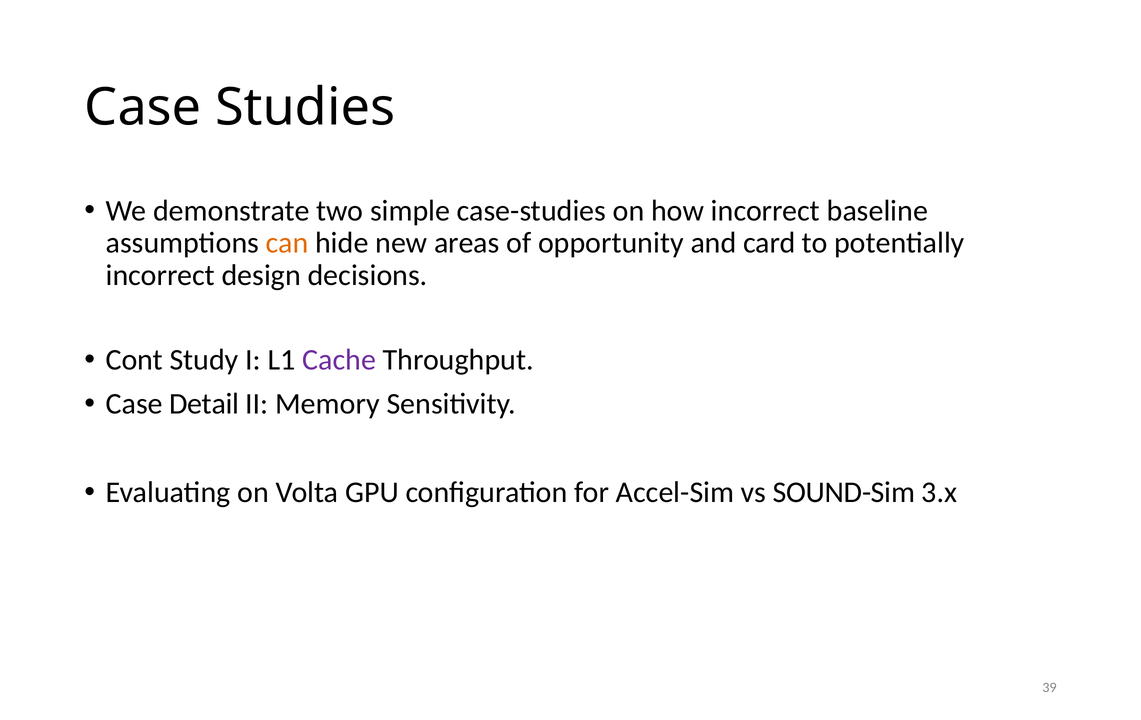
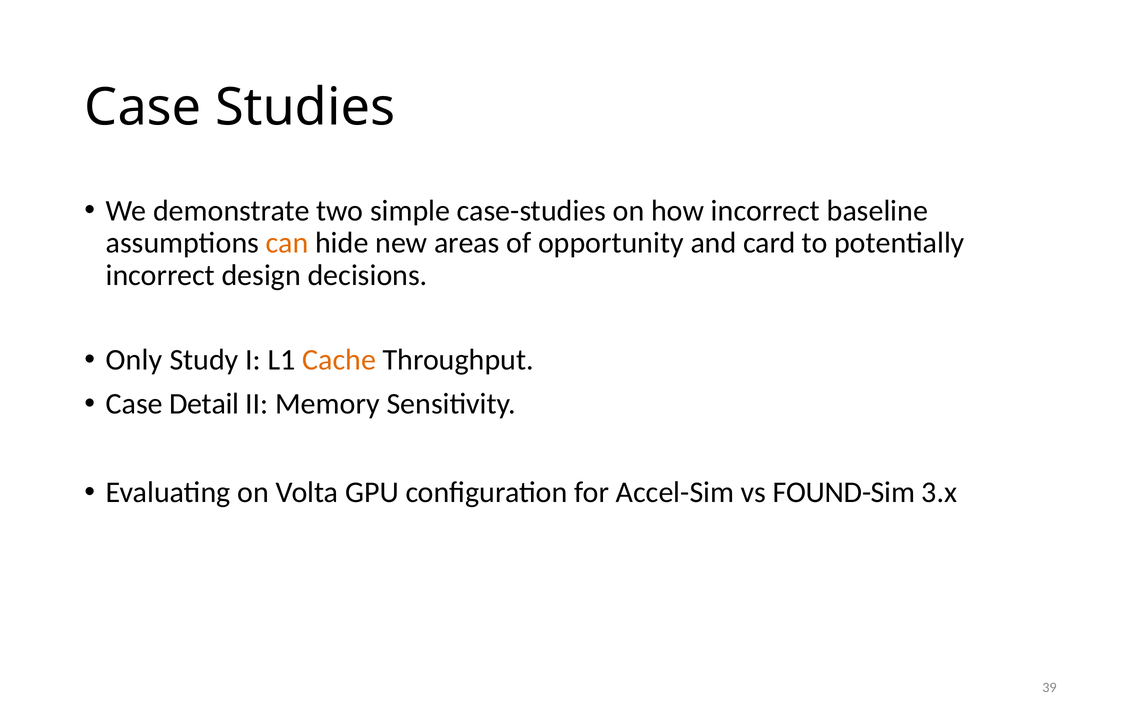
Cont: Cont -> Only
Cache colour: purple -> orange
SOUND-Sim: SOUND-Sim -> FOUND-Sim
